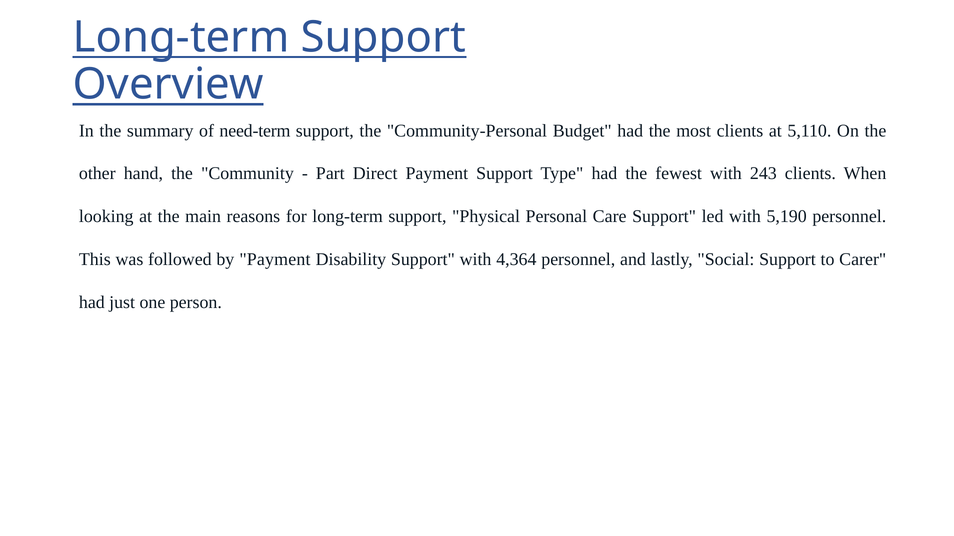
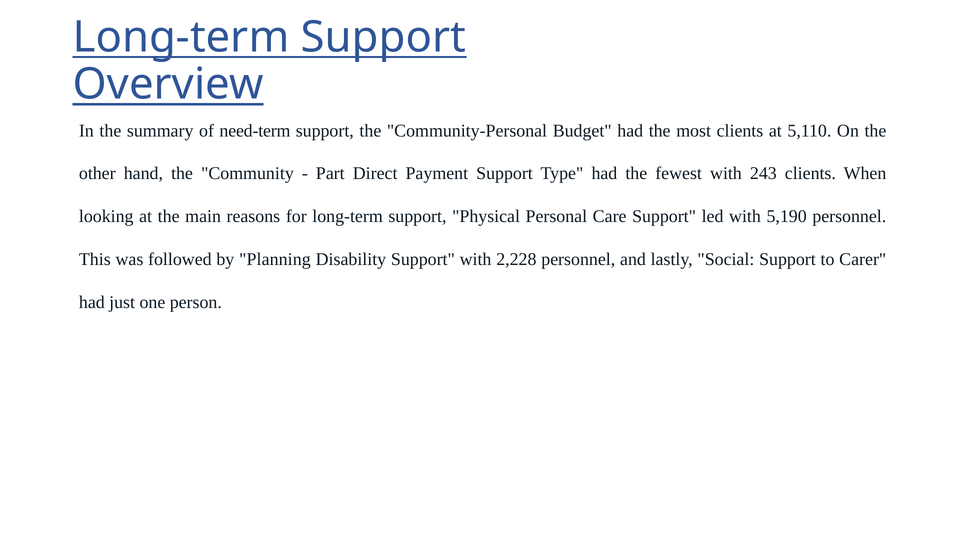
by Payment: Payment -> Planning
4,364: 4,364 -> 2,228
